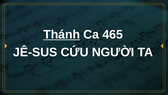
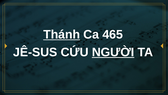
NGƯỜI underline: none -> present
